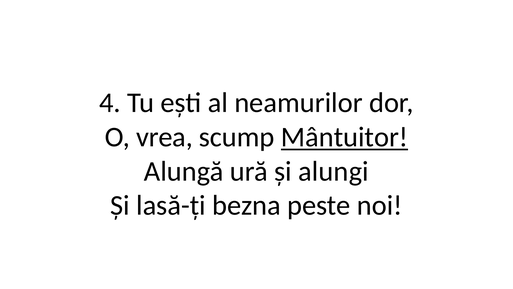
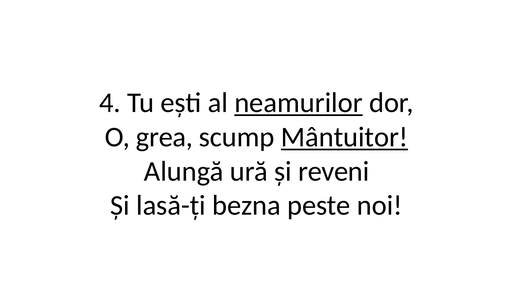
neamurilor underline: none -> present
vrea: vrea -> grea
alungi: alungi -> reveni
